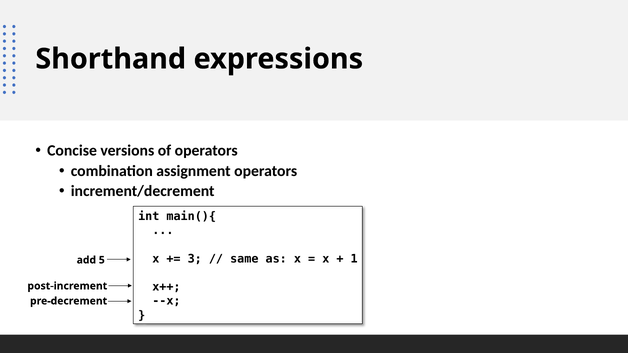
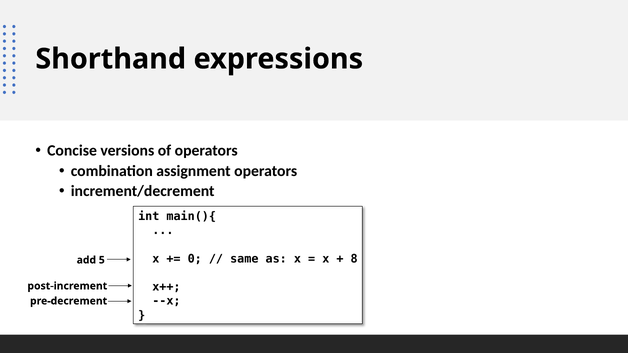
3: 3 -> 0
1: 1 -> 8
